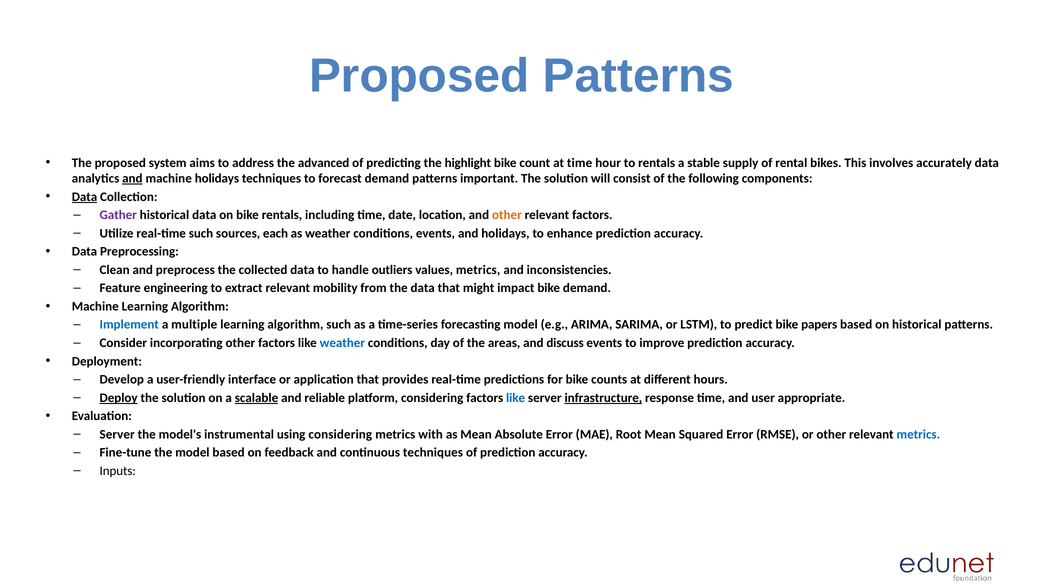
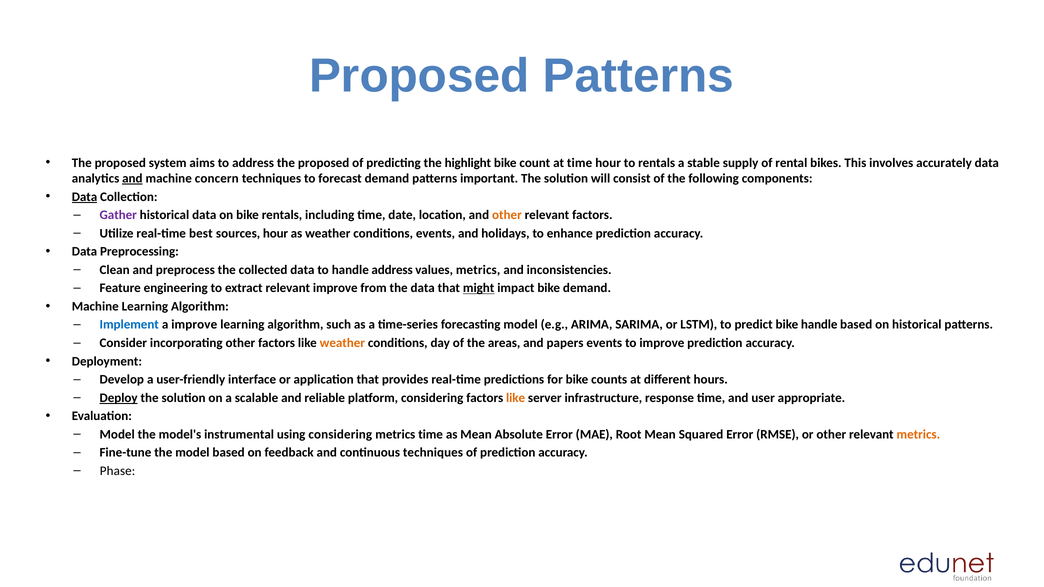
address the advanced: advanced -> proposed
machine holidays: holidays -> concern
real-time such: such -> best
sources each: each -> hour
handle outliers: outliers -> address
relevant mobility: mobility -> improve
might underline: none -> present
a multiple: multiple -> improve
bike papers: papers -> handle
weather at (342, 343) colour: blue -> orange
discuss: discuss -> papers
scalable underline: present -> none
like at (516, 398) colour: blue -> orange
infrastructure underline: present -> none
Server at (117, 435): Server -> Model
metrics with: with -> time
metrics at (918, 435) colour: blue -> orange
Inputs: Inputs -> Phase
